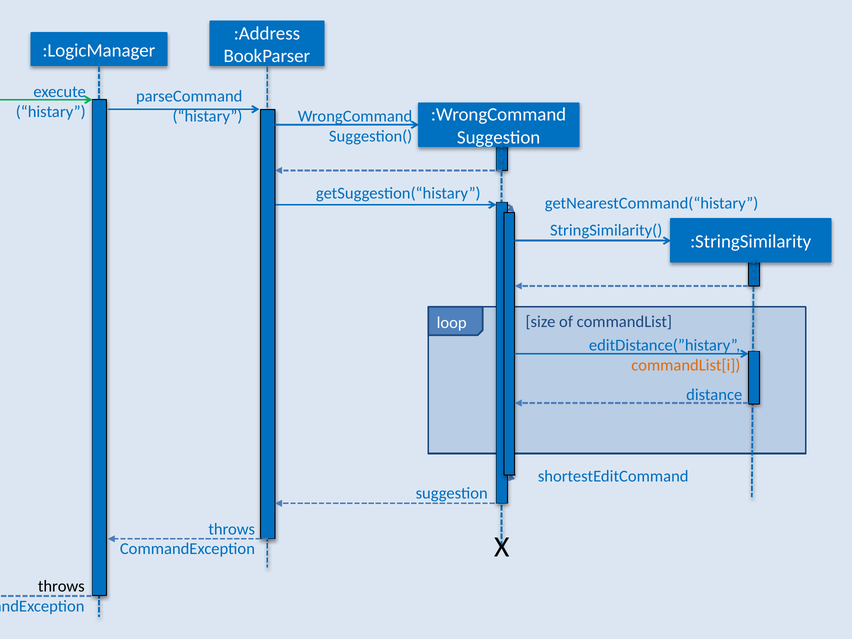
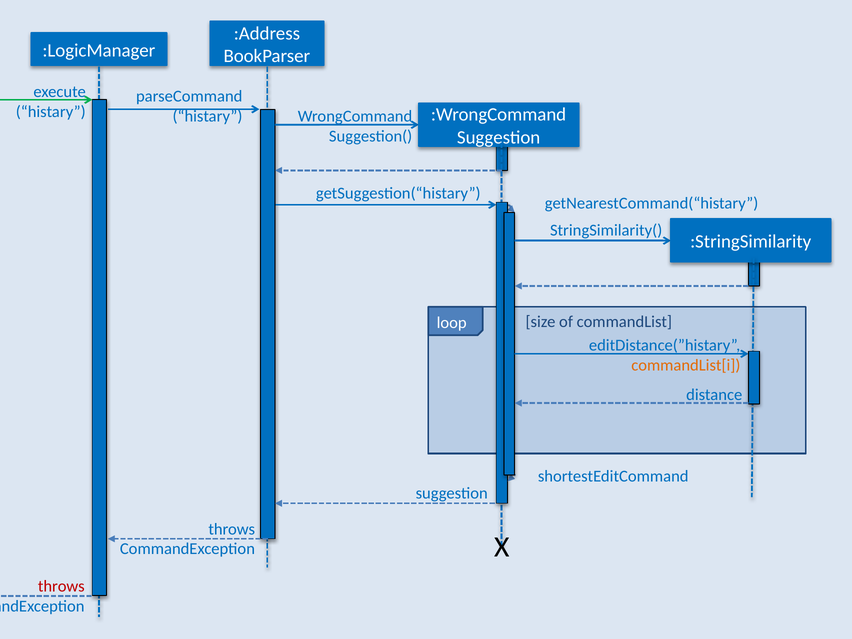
throws at (61, 586) colour: black -> red
